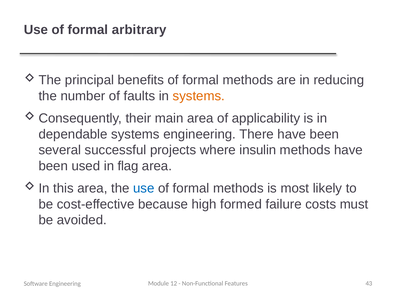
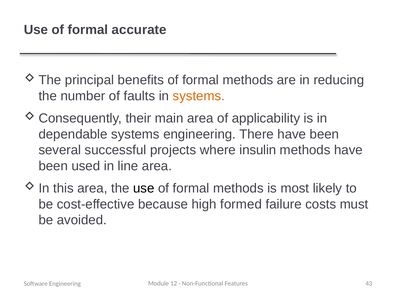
arbitrary: arbitrary -> accurate
flag: flag -> line
use at (144, 188) colour: blue -> black
